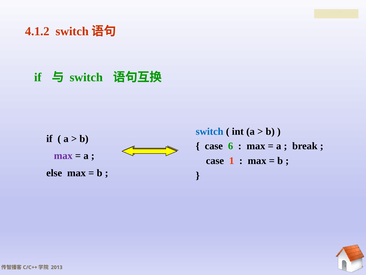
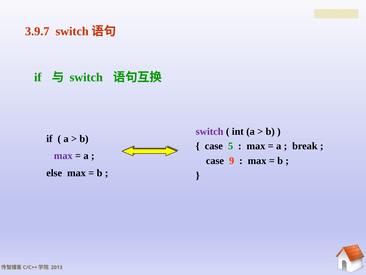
4.1.2: 4.1.2 -> 3.9.7
switch at (210, 131) colour: blue -> purple
6: 6 -> 5
1: 1 -> 9
